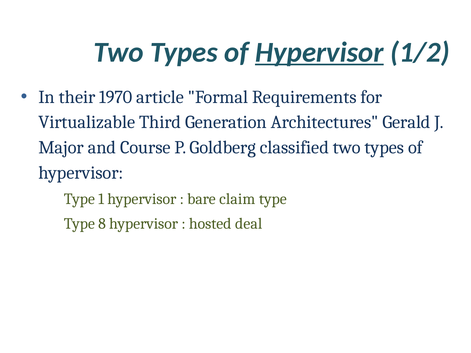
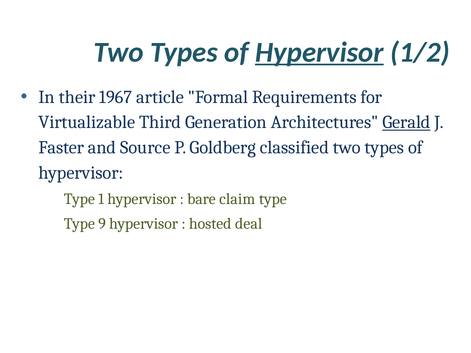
1970: 1970 -> 1967
Gerald underline: none -> present
Major: Major -> Faster
Course: Course -> Source
8: 8 -> 9
